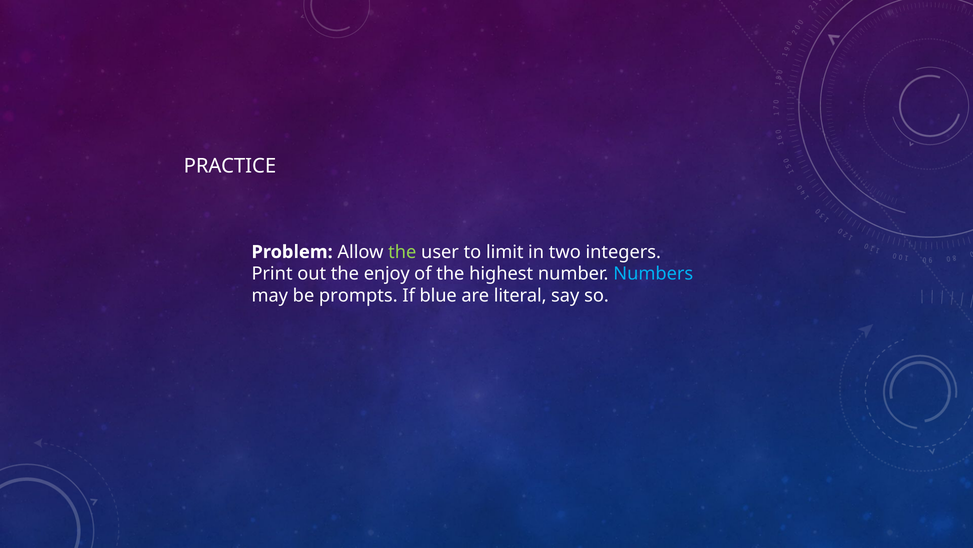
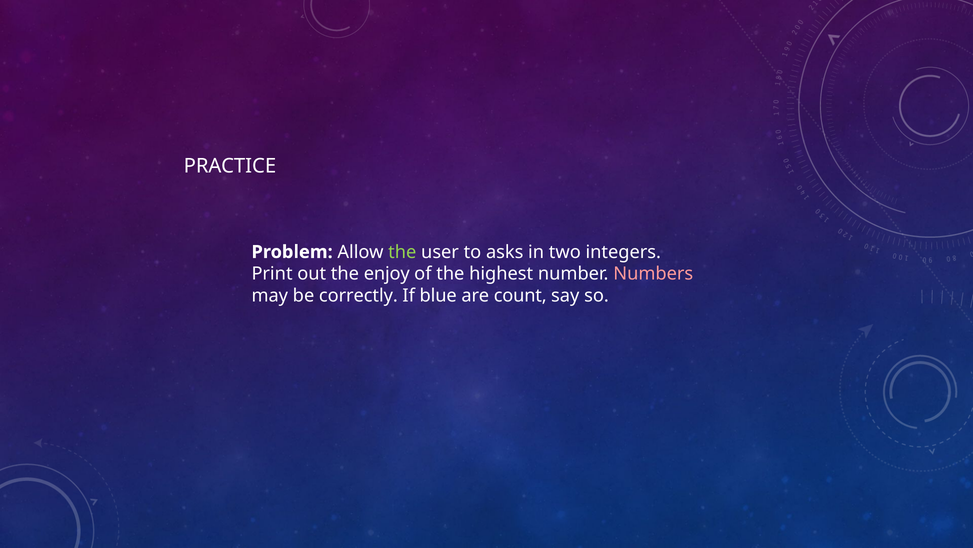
limit: limit -> asks
Numbers colour: light blue -> pink
prompts: prompts -> correctly
literal: literal -> count
